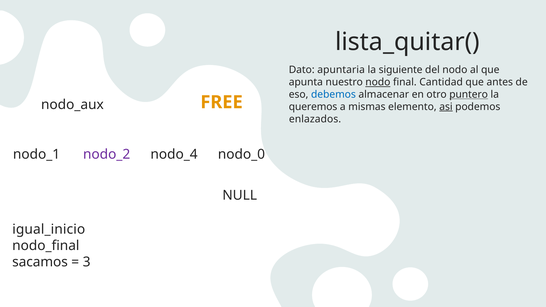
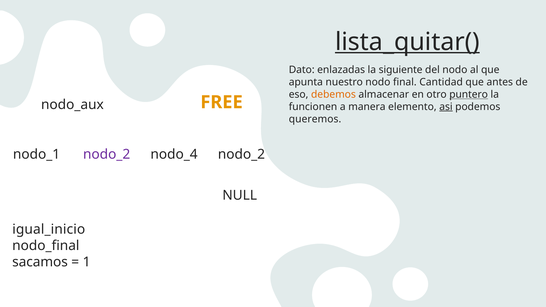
lista_quitar( underline: none -> present
apuntaria: apuntaria -> enlazadas
nodo at (378, 82) underline: present -> none
debemos colour: blue -> orange
queremos: queremos -> funcionen
mismas: mismas -> manera
enlazados: enlazados -> queremos
nodo_4 nodo_0: nodo_0 -> nodo_2
3: 3 -> 1
